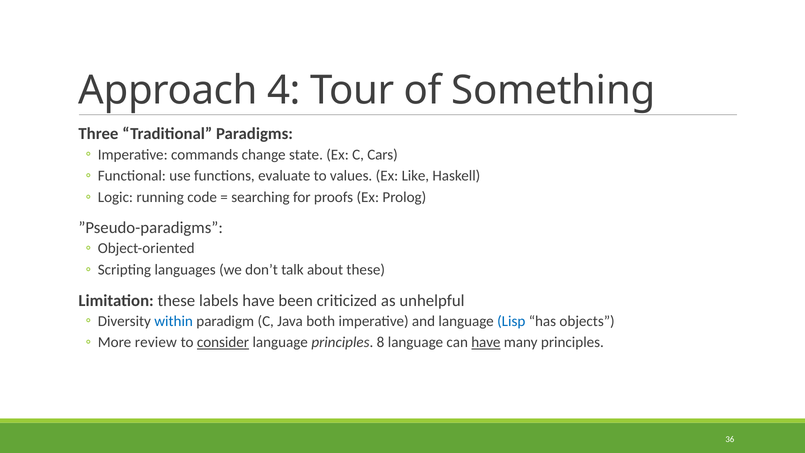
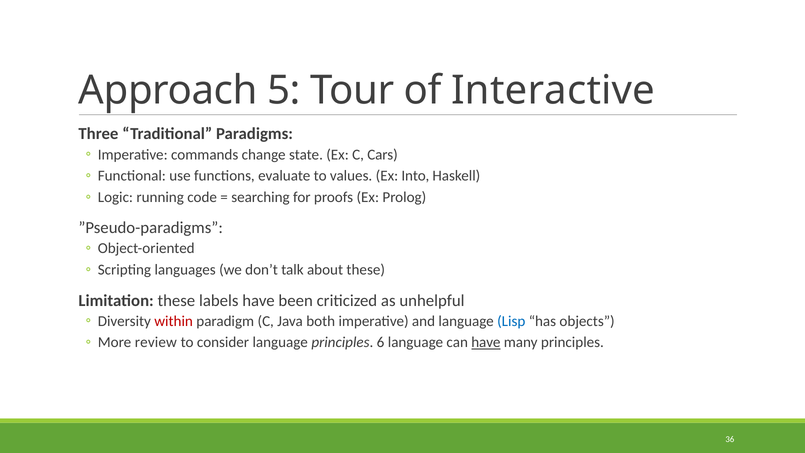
4: 4 -> 5
Something: Something -> Interactive
Like: Like -> Into
within colour: blue -> red
consider underline: present -> none
8: 8 -> 6
